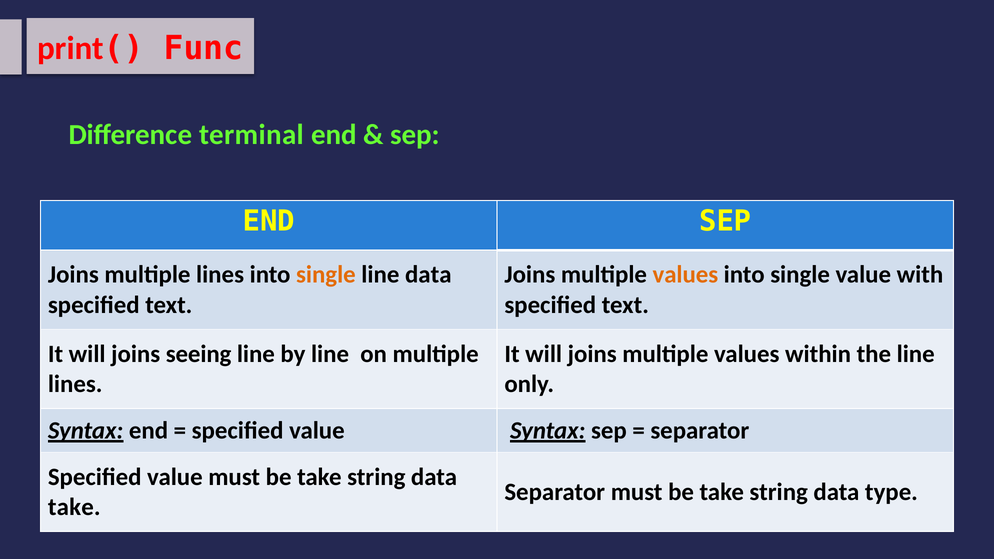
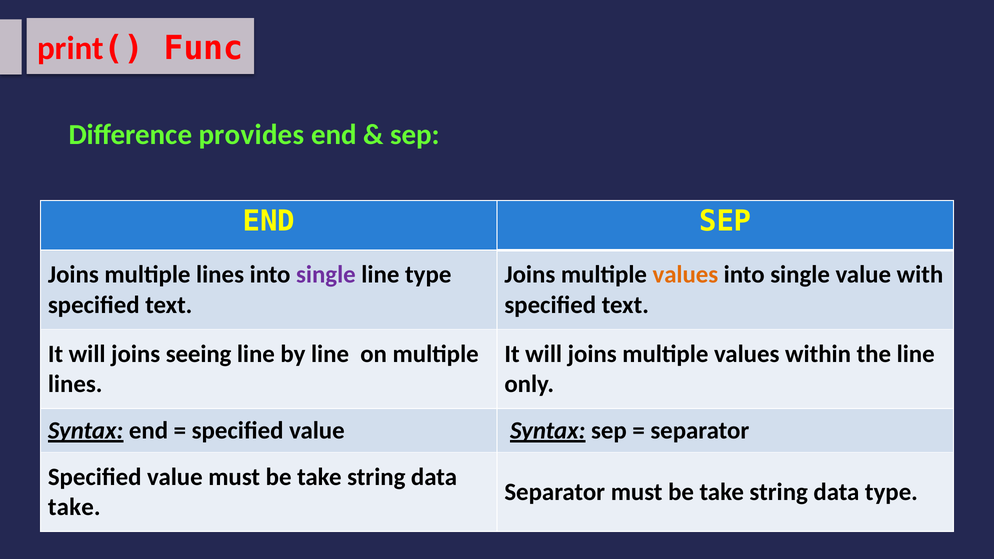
terminal: terminal -> provides
single at (326, 275) colour: orange -> purple
line data: data -> type
